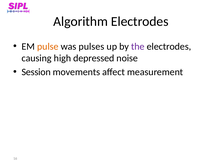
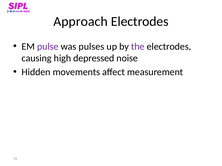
Algorithm: Algorithm -> Approach
pulse colour: orange -> purple
Session: Session -> Hidden
